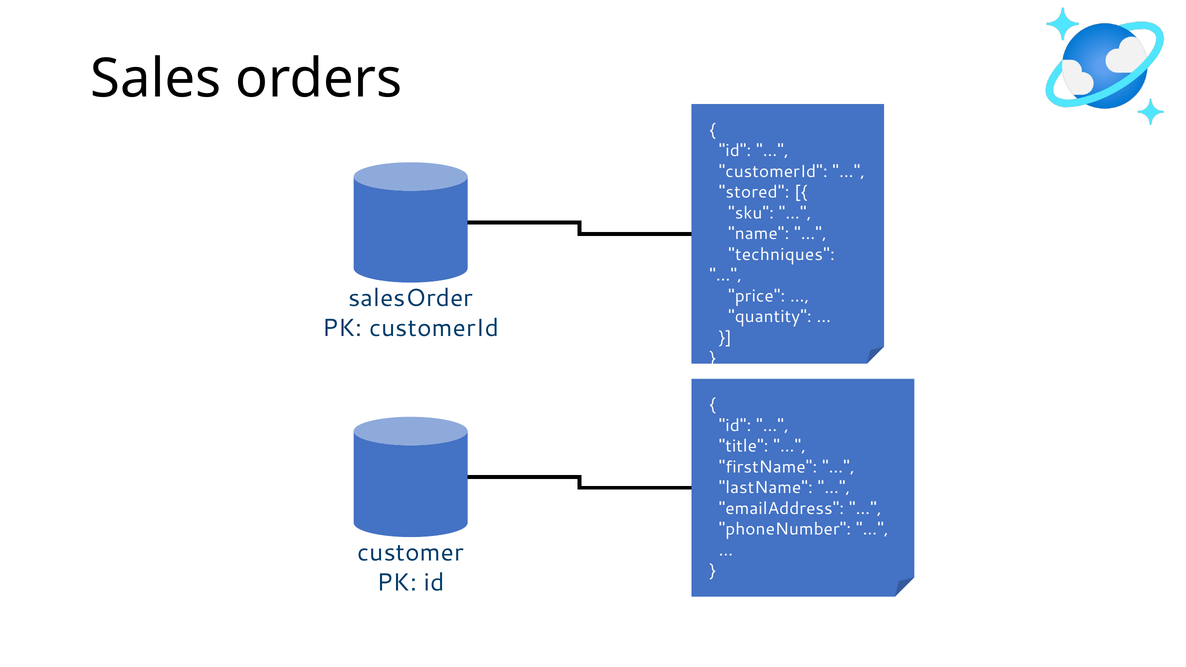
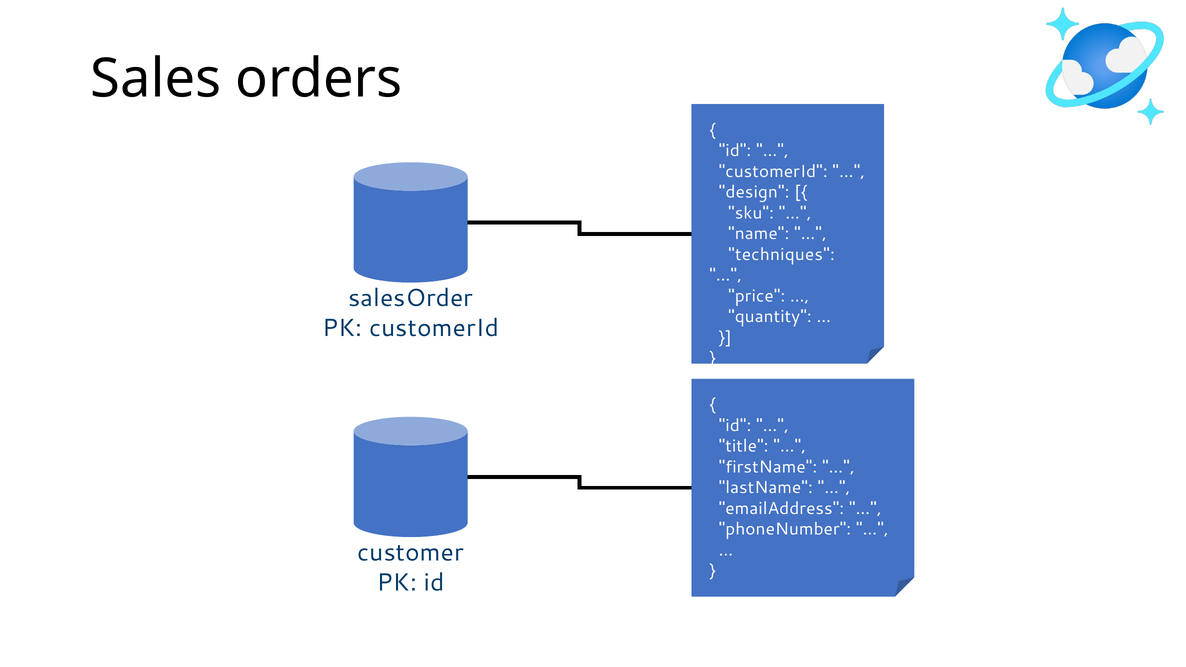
stored: stored -> design
